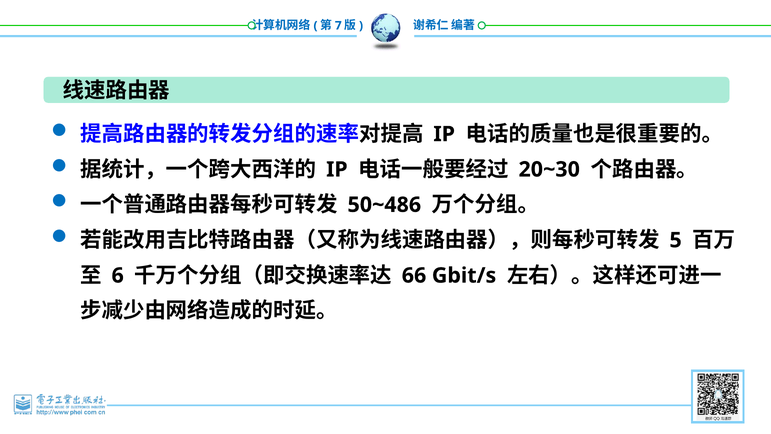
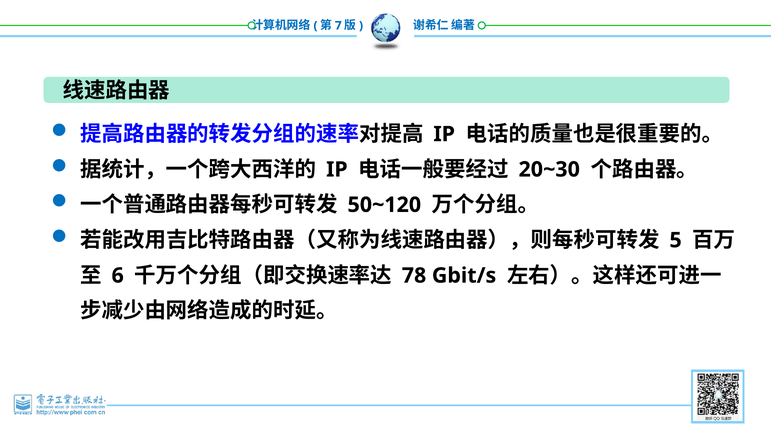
50~486: 50~486 -> 50~120
66: 66 -> 78
